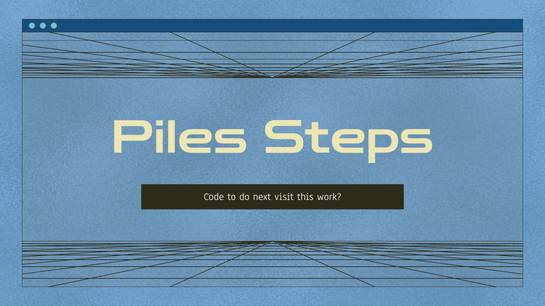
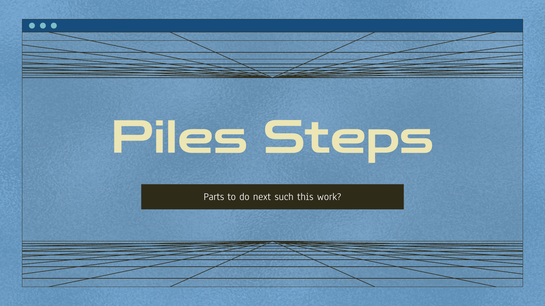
Code: Code -> Parts
visit: visit -> such
